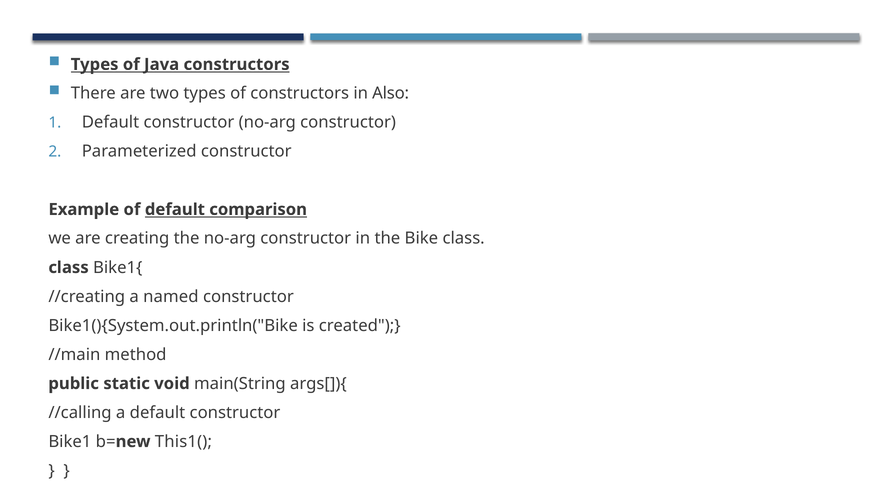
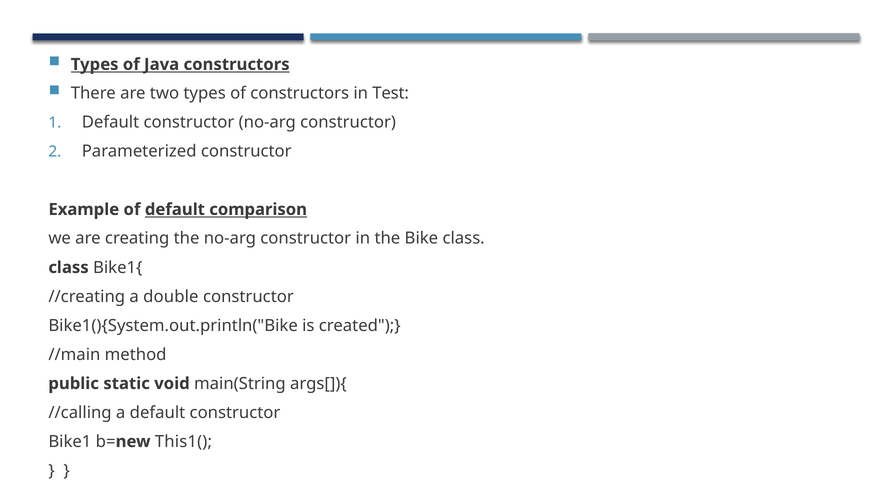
Also: Also -> Test
named: named -> double
